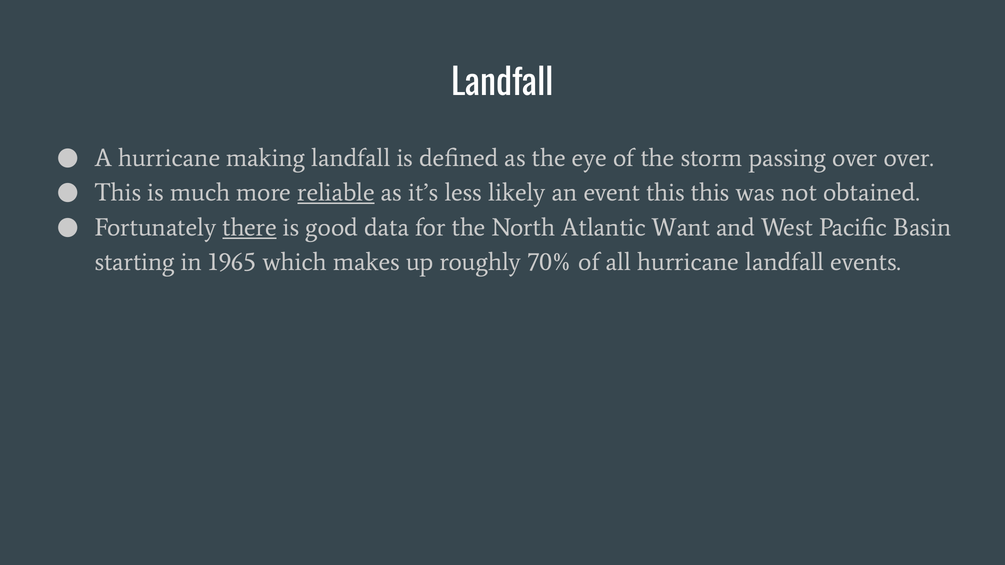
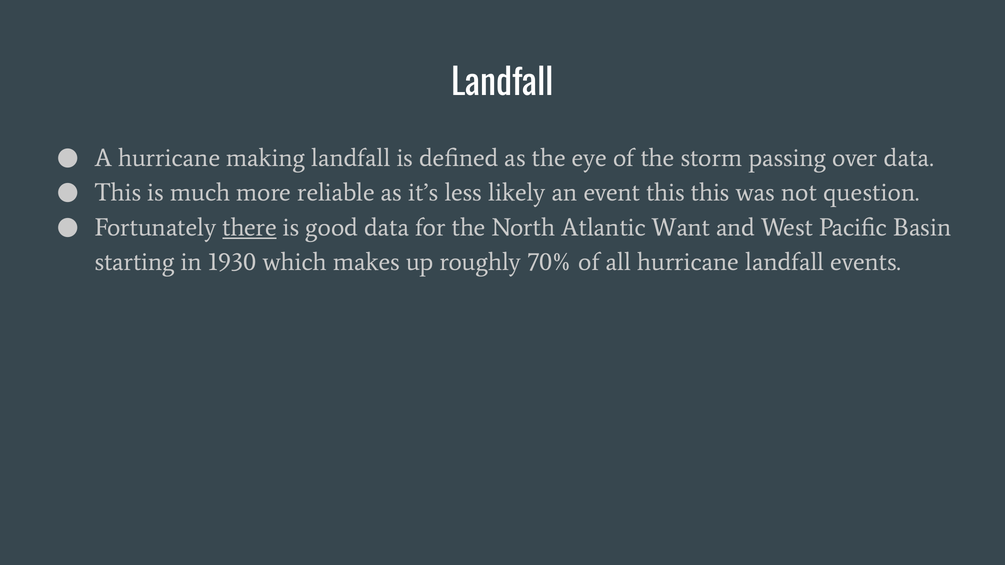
over over: over -> data
reliable underline: present -> none
obtained: obtained -> question
1965: 1965 -> 1930
